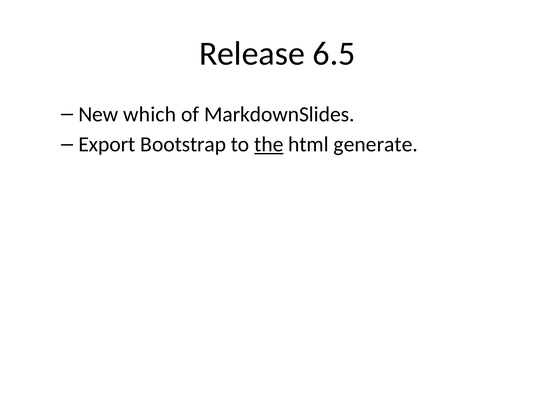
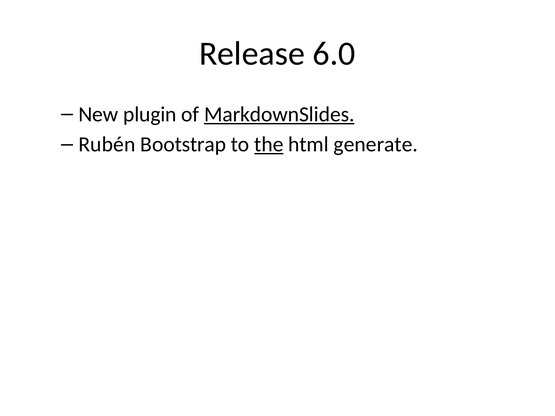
6.5: 6.5 -> 6.0
which: which -> plugin
MarkdownSlides underline: none -> present
Export: Export -> Rubén
